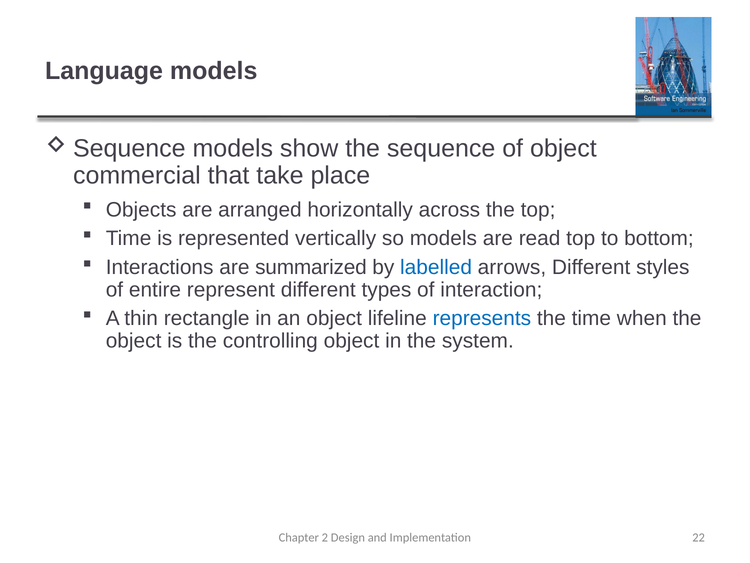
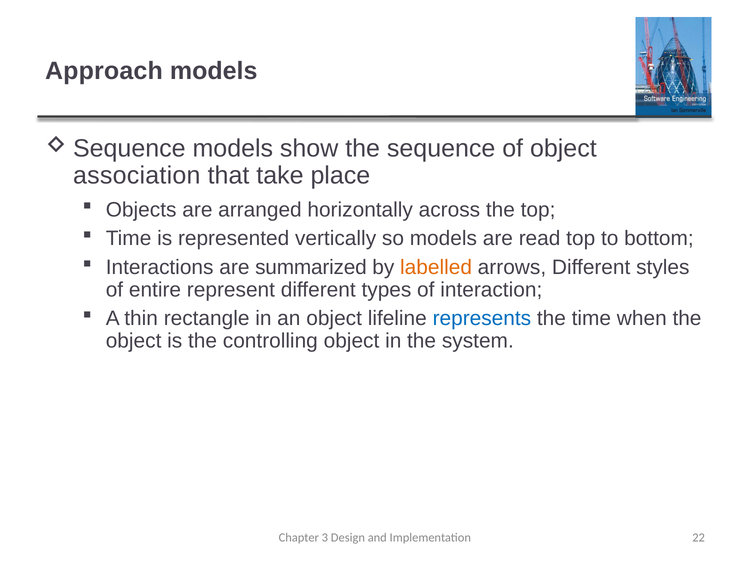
Language: Language -> Approach
commercial: commercial -> association
labelled colour: blue -> orange
2: 2 -> 3
